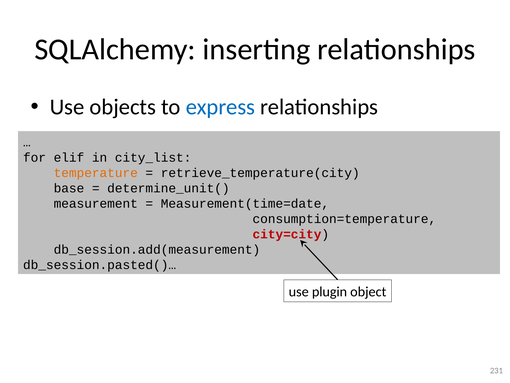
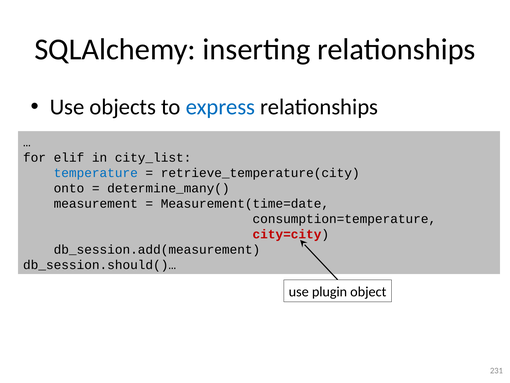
temperature colour: orange -> blue
base: base -> onto
determine_unit(: determine_unit( -> determine_many(
db_session.pasted()…: db_session.pasted()… -> db_session.should()…
